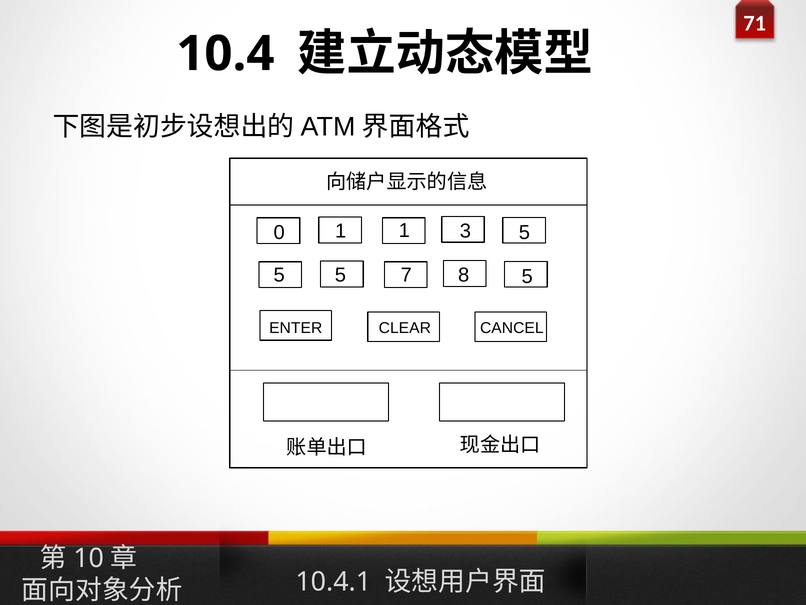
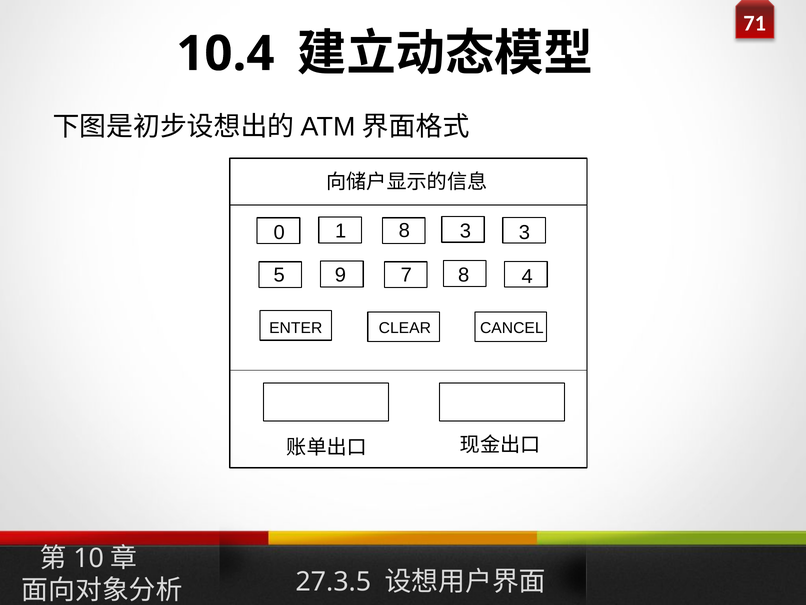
1 1: 1 -> 8
3 5: 5 -> 3
5 at (340, 275): 5 -> 9
8 5: 5 -> 4
10.4.1: 10.4.1 -> 27.3.5
